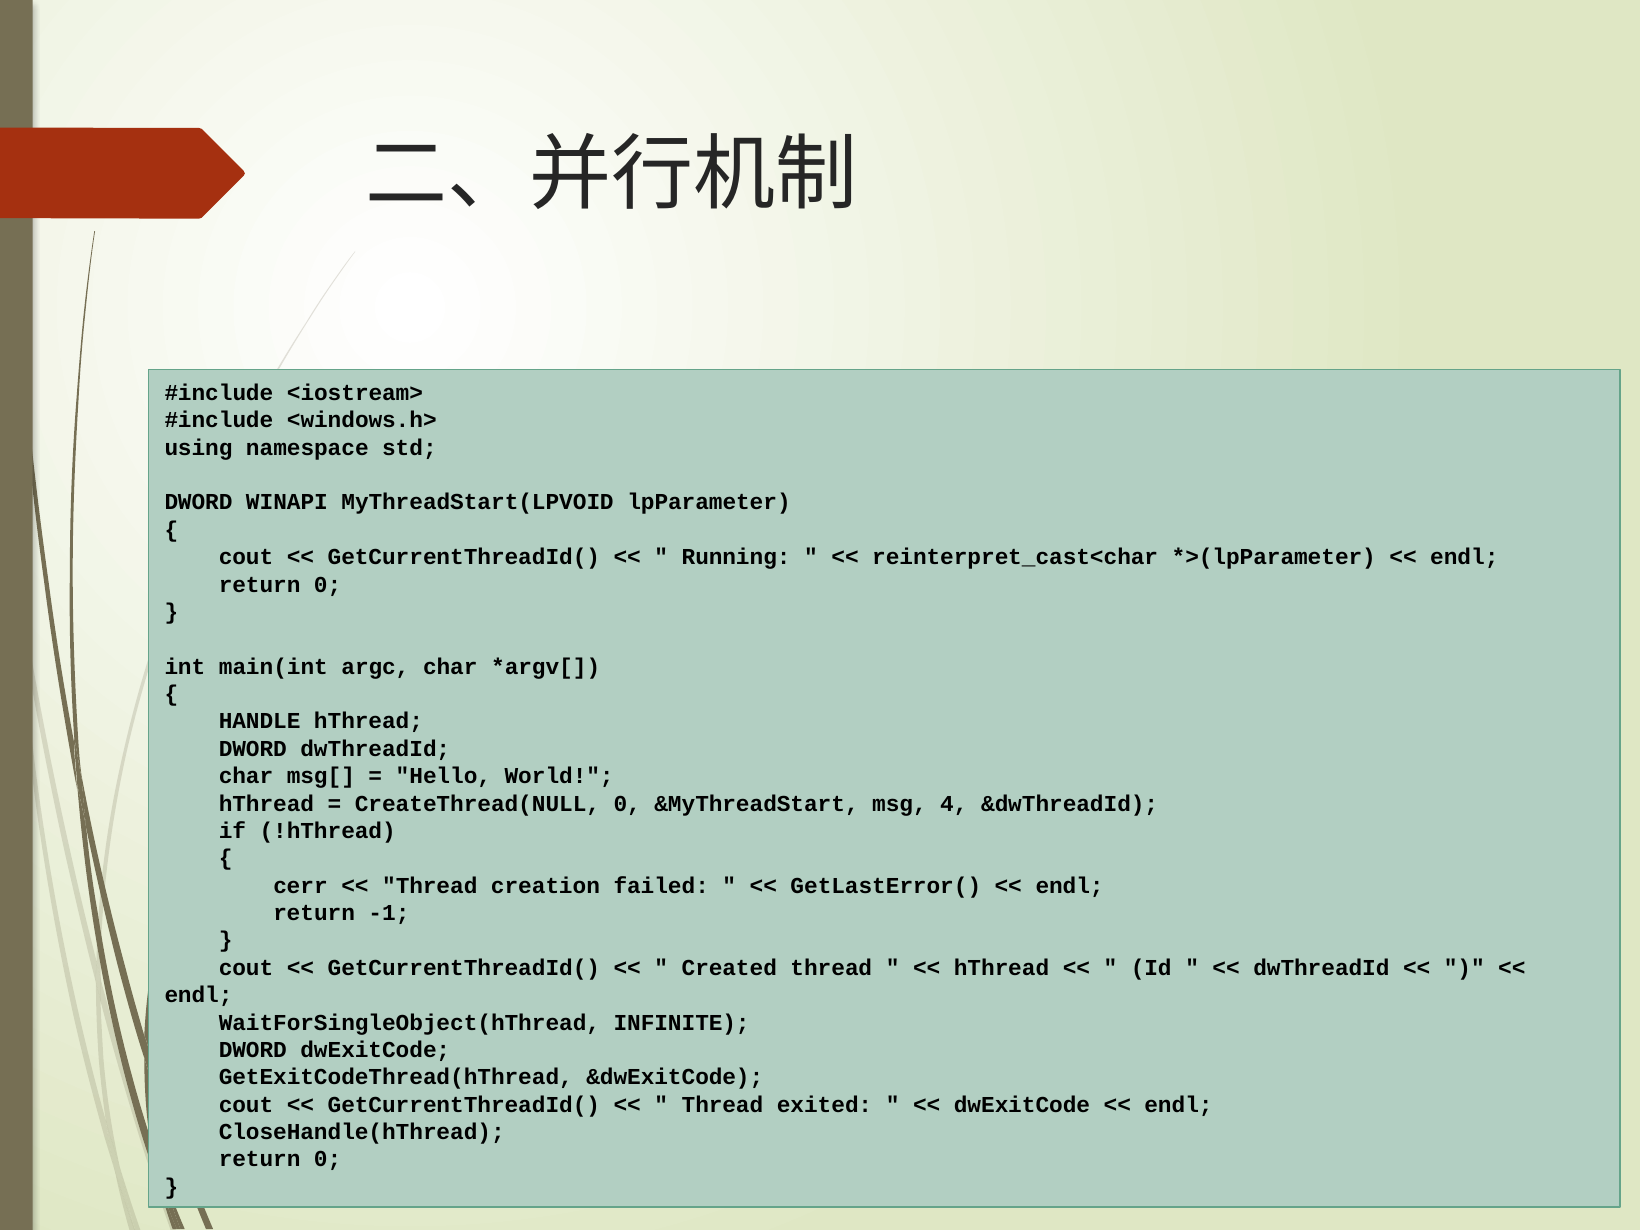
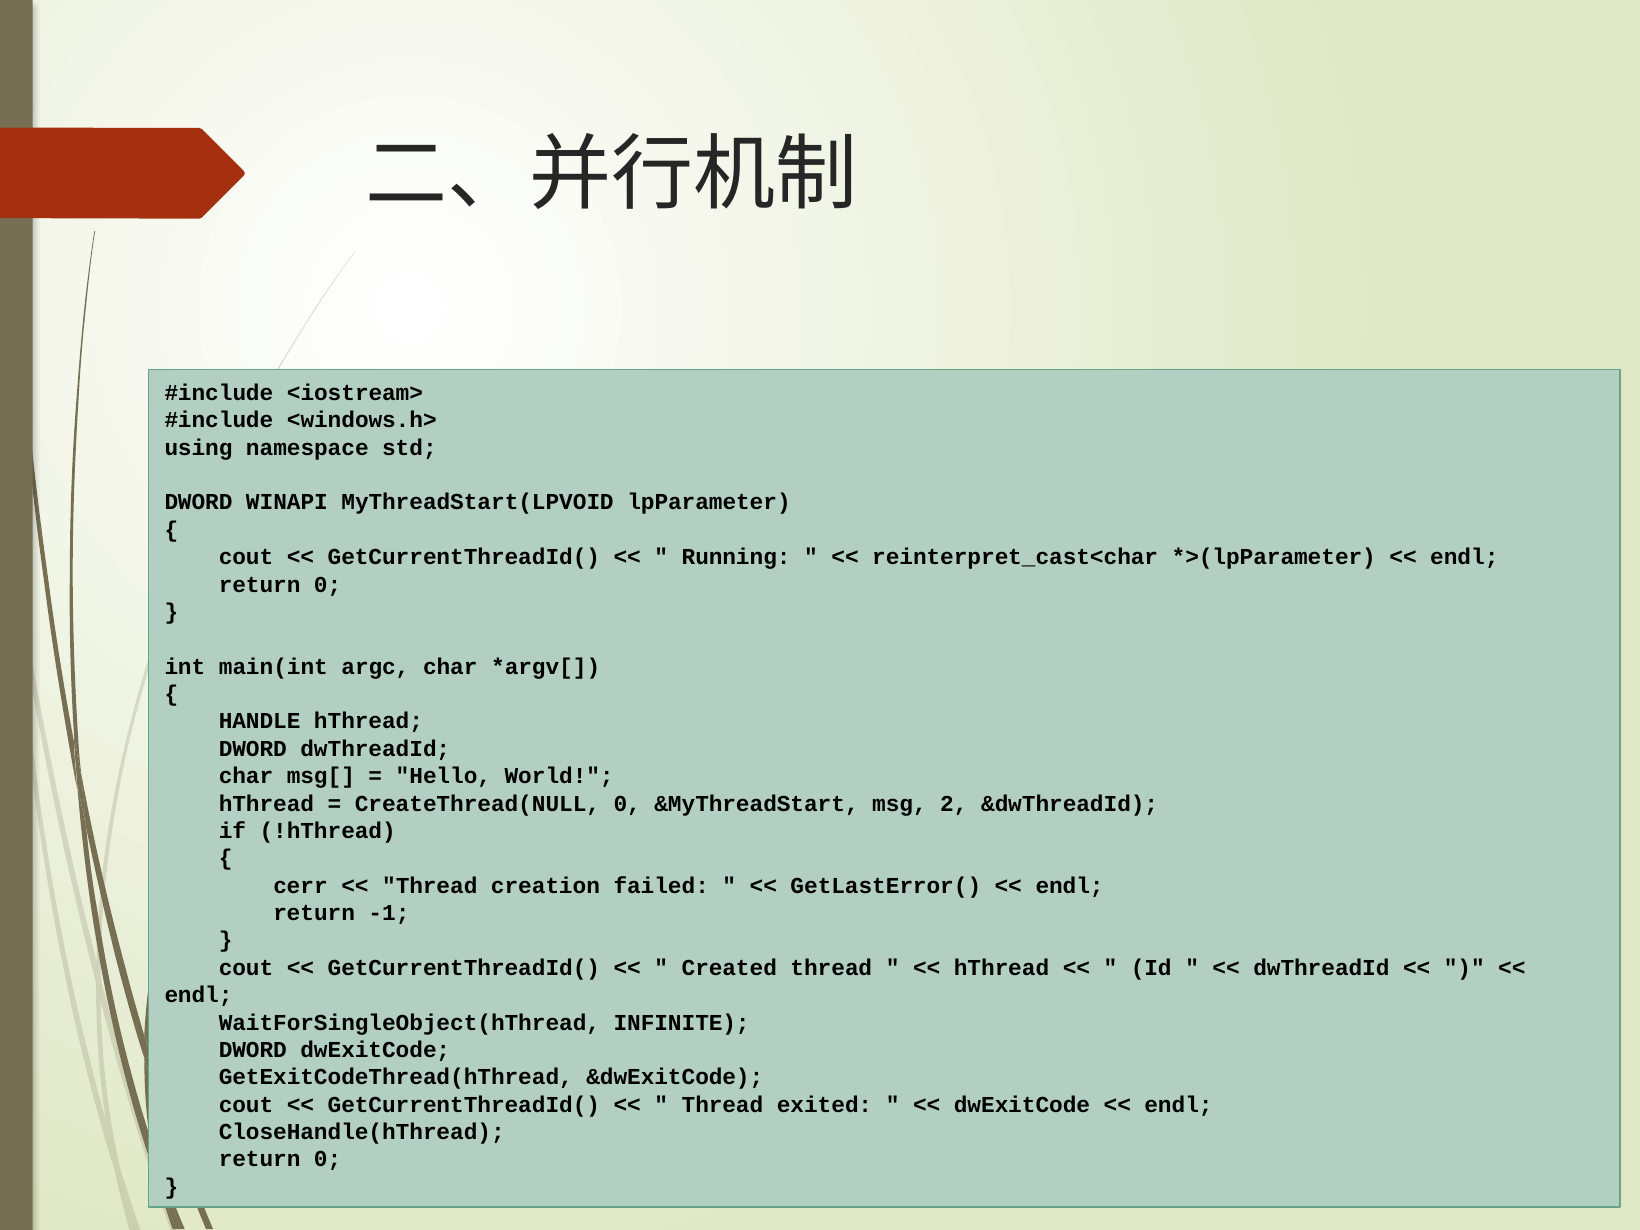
4: 4 -> 2
